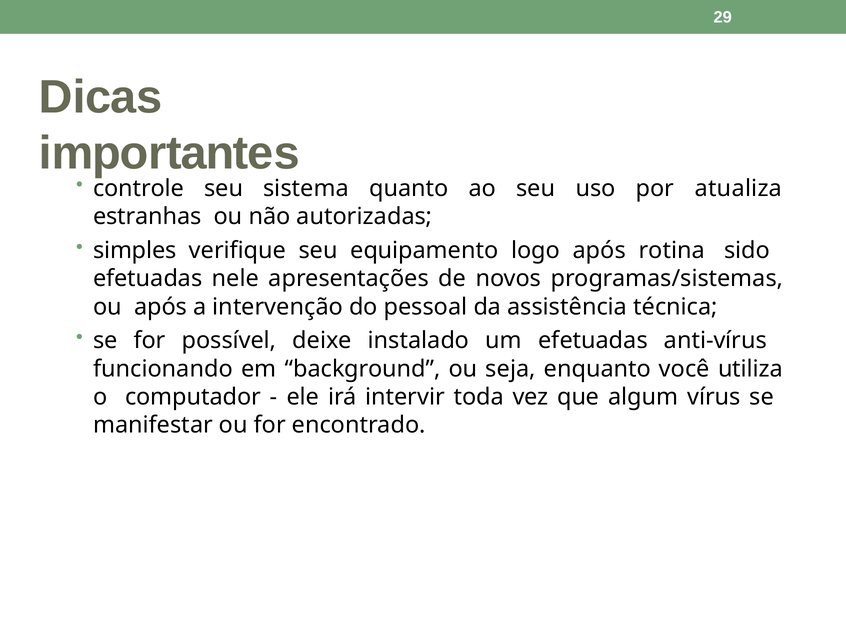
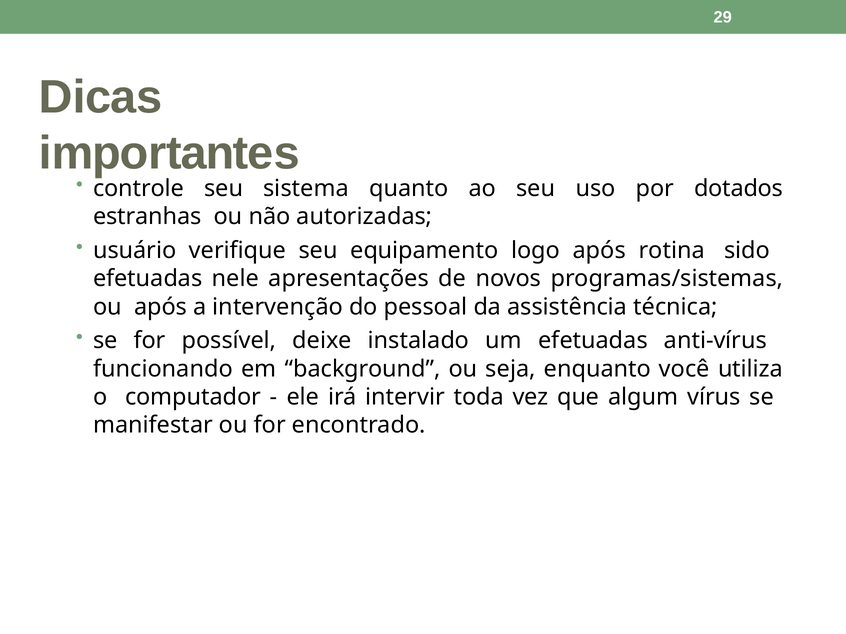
atualiza: atualiza -> dotados
simples: simples -> usuário
